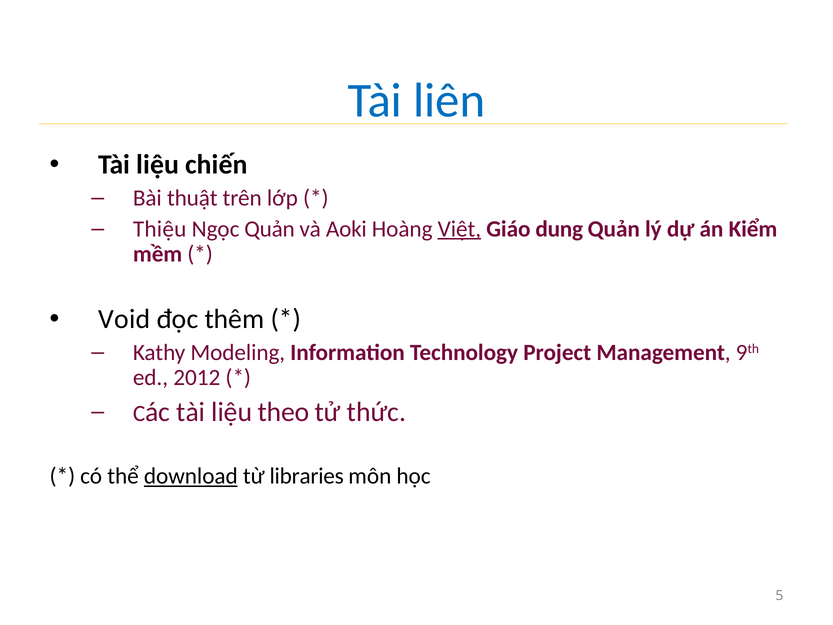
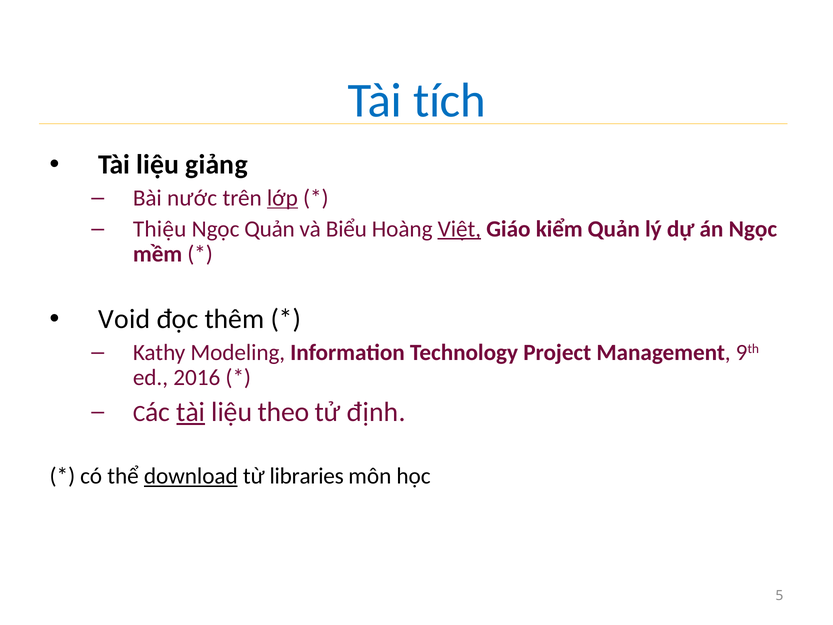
liên: liên -> tích
chiến: chiến -> giảng
thuật: thuật -> nước
lớp underline: none -> present
Aoki: Aoki -> Biểu
dung: dung -> kiểm
án Kiểm: Kiểm -> Ngọc
2012: 2012 -> 2016
tài at (191, 412) underline: none -> present
thức: thức -> định
